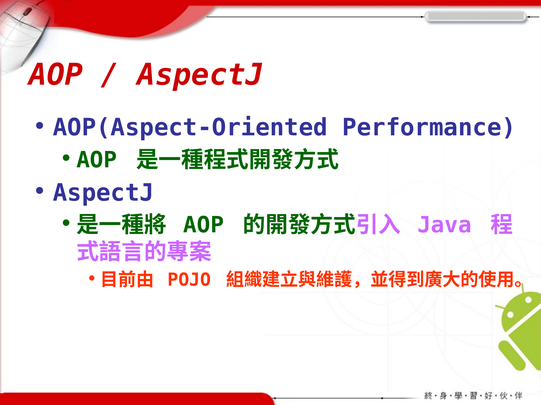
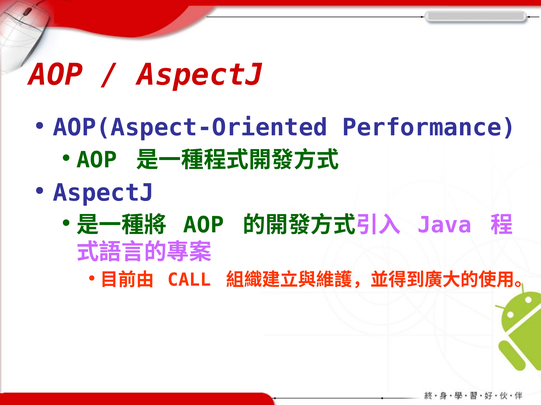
POJO: POJO -> CALL
